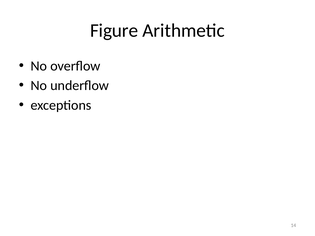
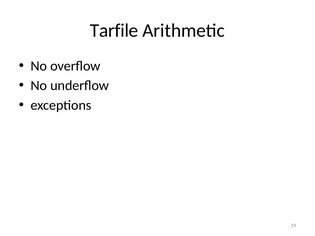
Figure: Figure -> Tarfile
